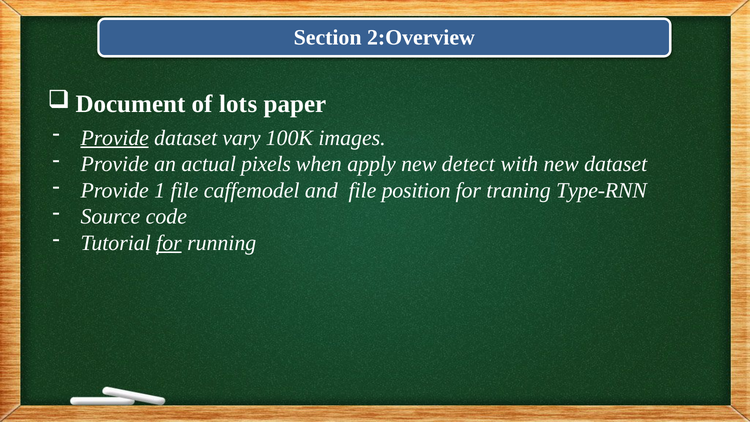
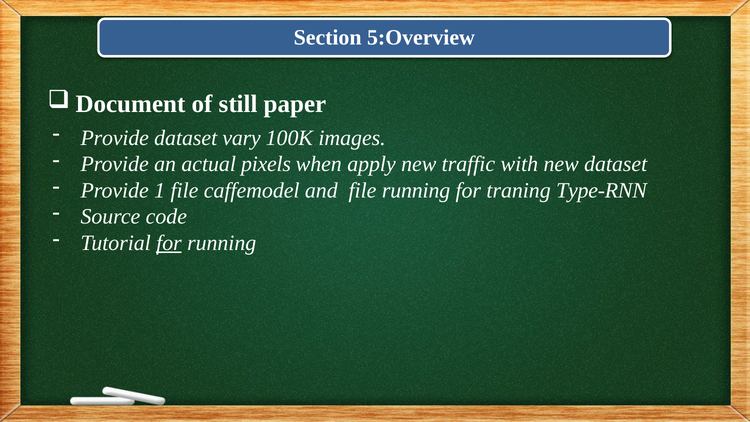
2:Overview: 2:Overview -> 5:Overview
lots: lots -> still
Provide at (115, 138) underline: present -> none
detect: detect -> traffic
file position: position -> running
